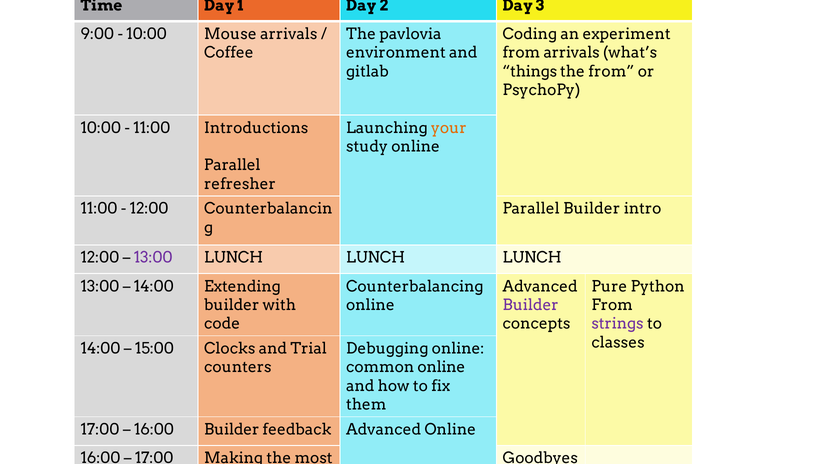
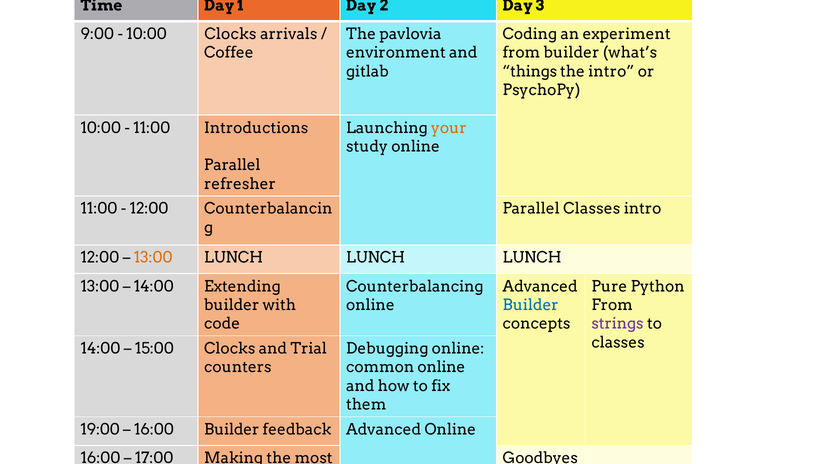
10:00 Mouse: Mouse -> Clocks
from arrivals: arrivals -> builder
the from: from -> intro
Parallel Builder: Builder -> Classes
13:00 at (153, 258) colour: purple -> orange
Builder at (531, 305) colour: purple -> blue
17:00 at (100, 430): 17:00 -> 19:00
